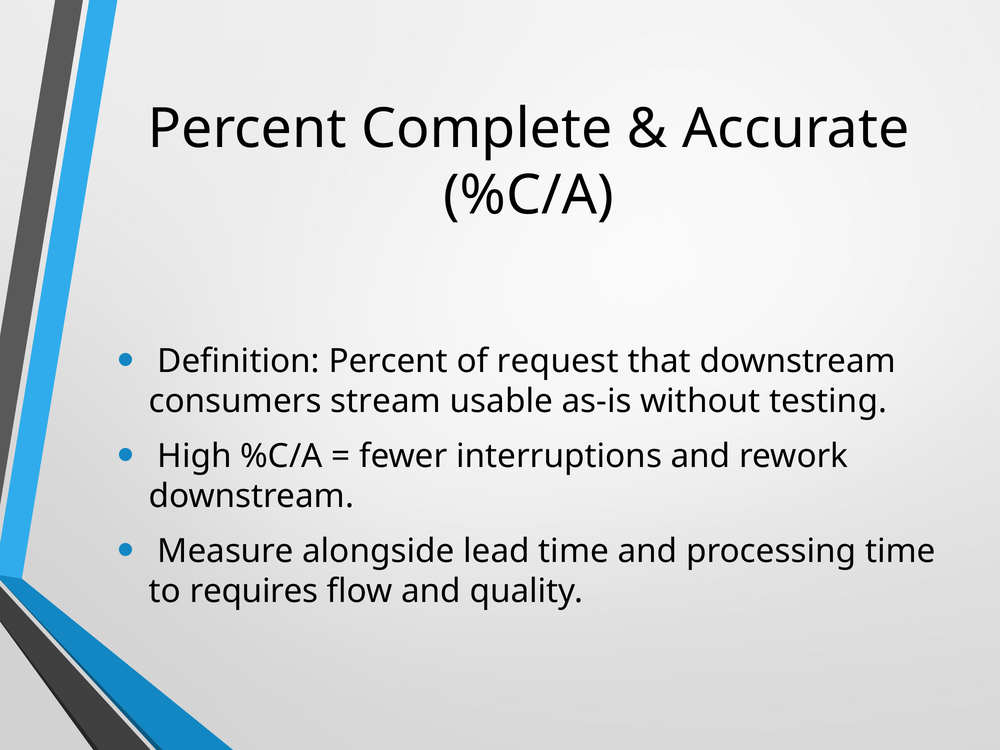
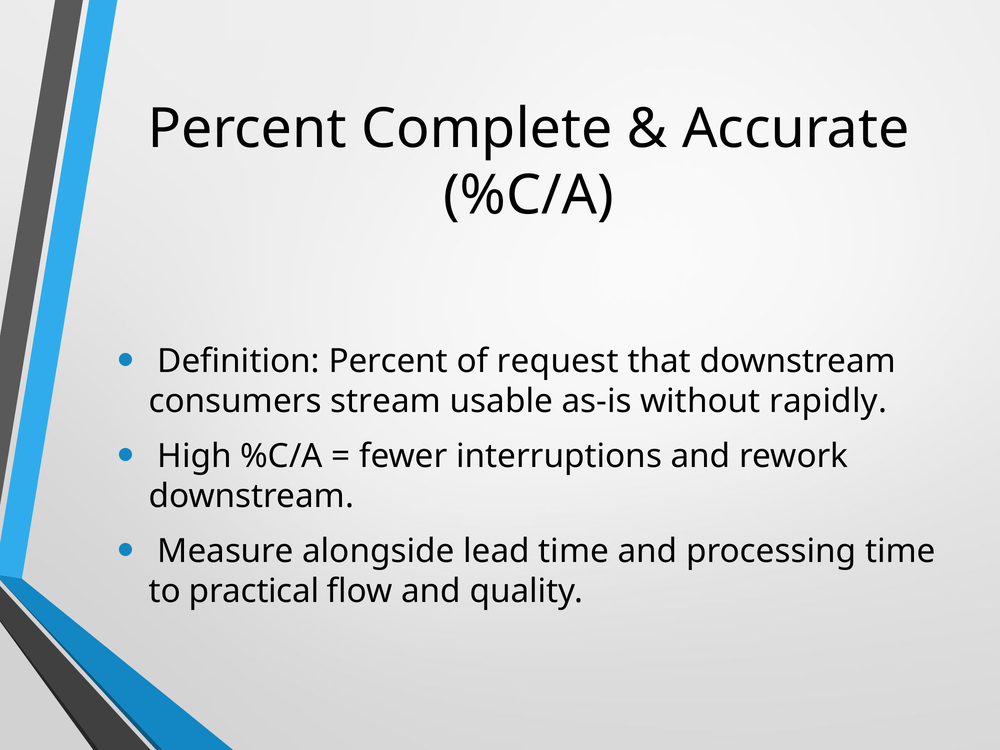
testing: testing -> rapidly
requires: requires -> practical
